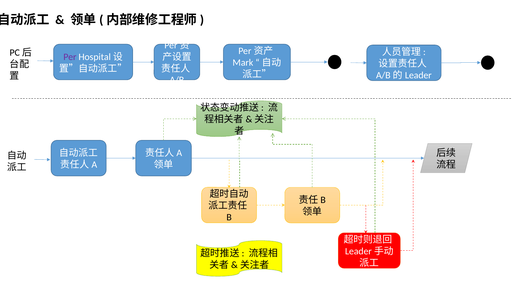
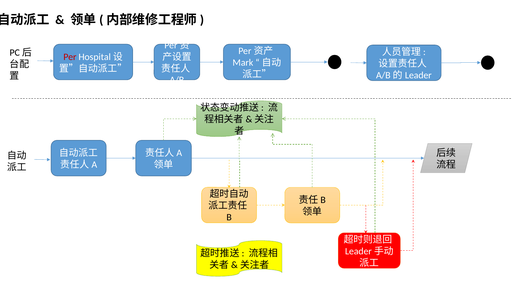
Per colour: purple -> red
